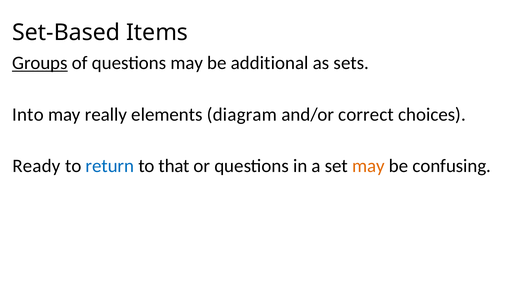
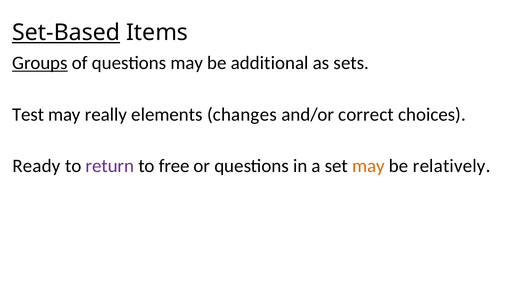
Set-Based underline: none -> present
Into: Into -> Test
diagram: diagram -> changes
return colour: blue -> purple
that: that -> free
confusing: confusing -> relatively
